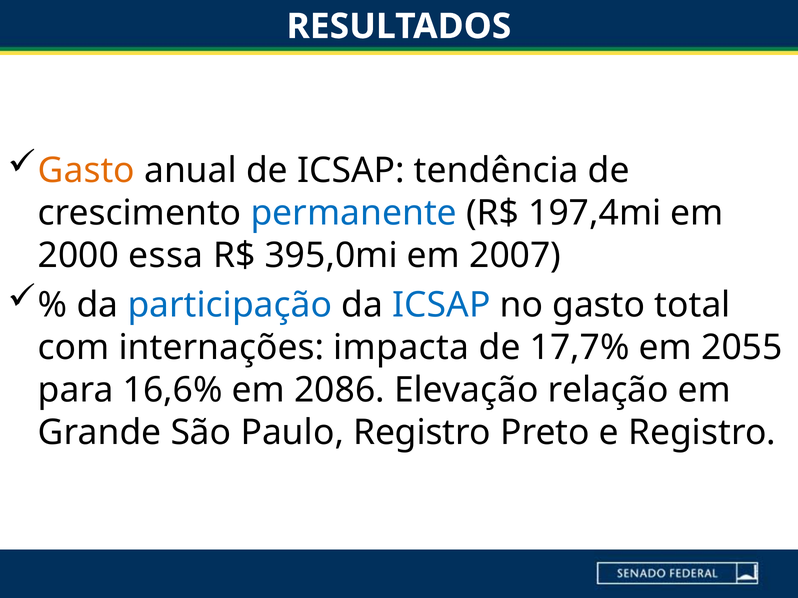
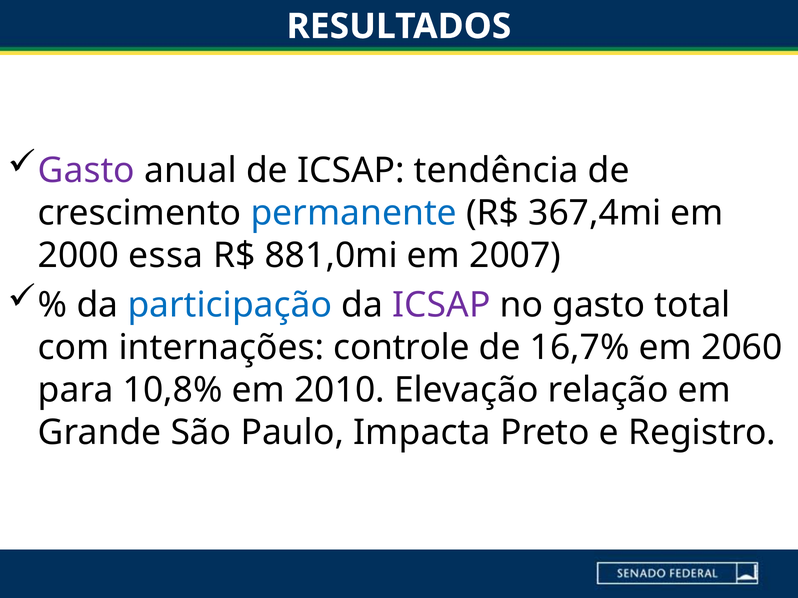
Gasto at (86, 170) colour: orange -> purple
197,4mi: 197,4mi -> 367,4mi
395,0mi: 395,0mi -> 881,0mi
ICSAP at (441, 305) colour: blue -> purple
impacta: impacta -> controle
17,7%: 17,7% -> 16,7%
2055: 2055 -> 2060
16,6%: 16,6% -> 10,8%
2086: 2086 -> 2010
Paulo Registro: Registro -> Impacta
